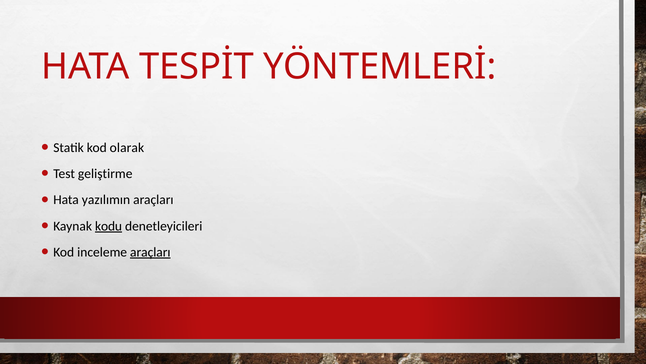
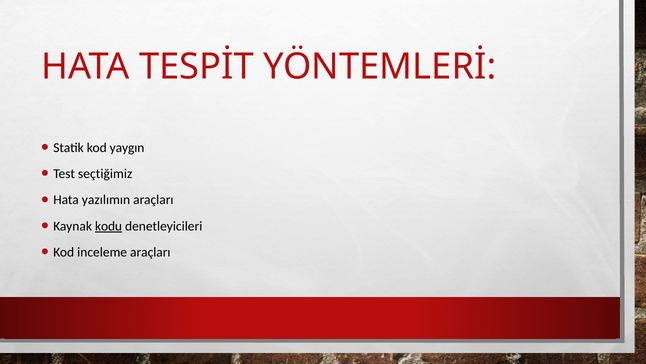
olarak: olarak -> yaygın
geliştirme: geliştirme -> seçtiğimiz
araçları at (150, 252) underline: present -> none
